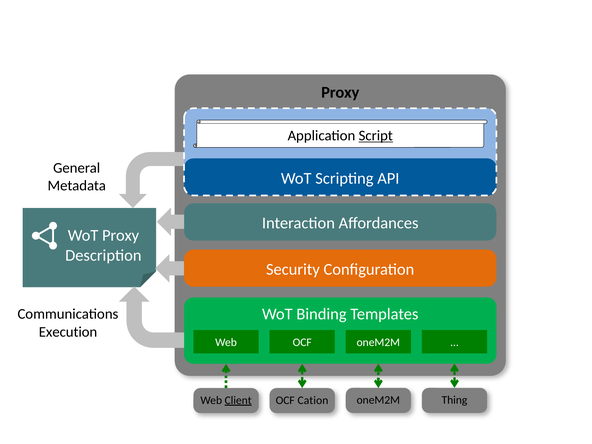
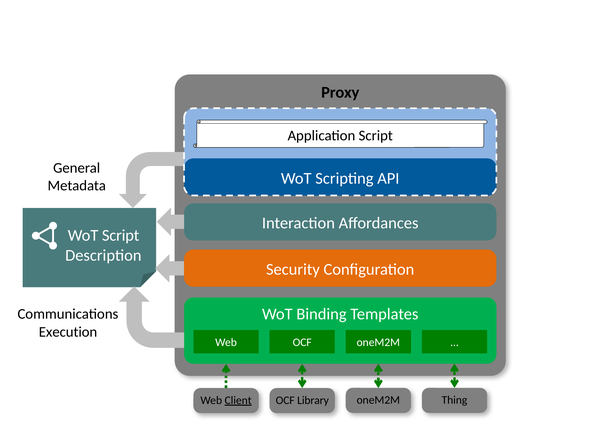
Script at (376, 136) underline: present -> none
WoT Proxy: Proxy -> Script
Cation: Cation -> Library
